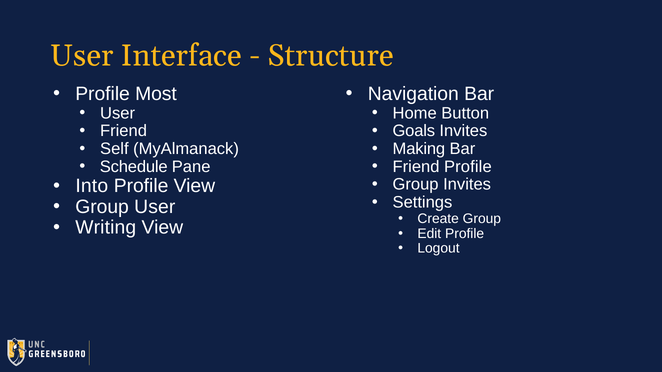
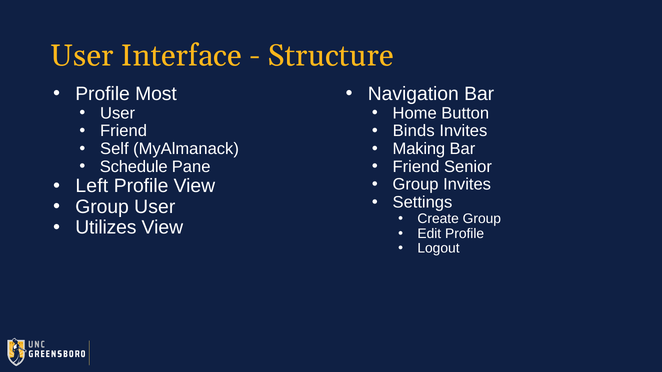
Goals: Goals -> Binds
Friend Profile: Profile -> Senior
Into: Into -> Left
Writing: Writing -> Utilizes
